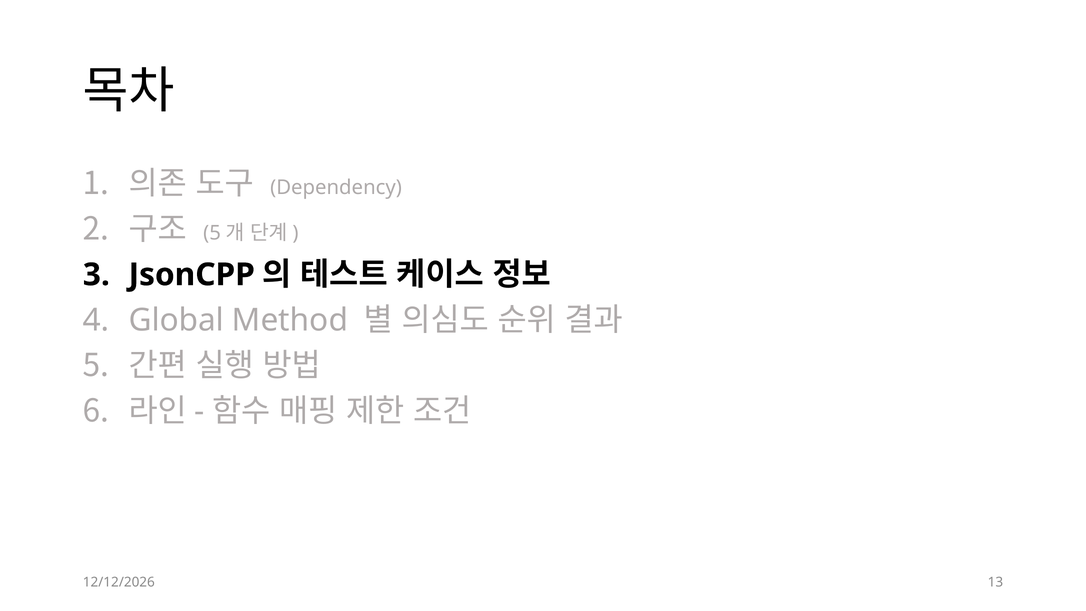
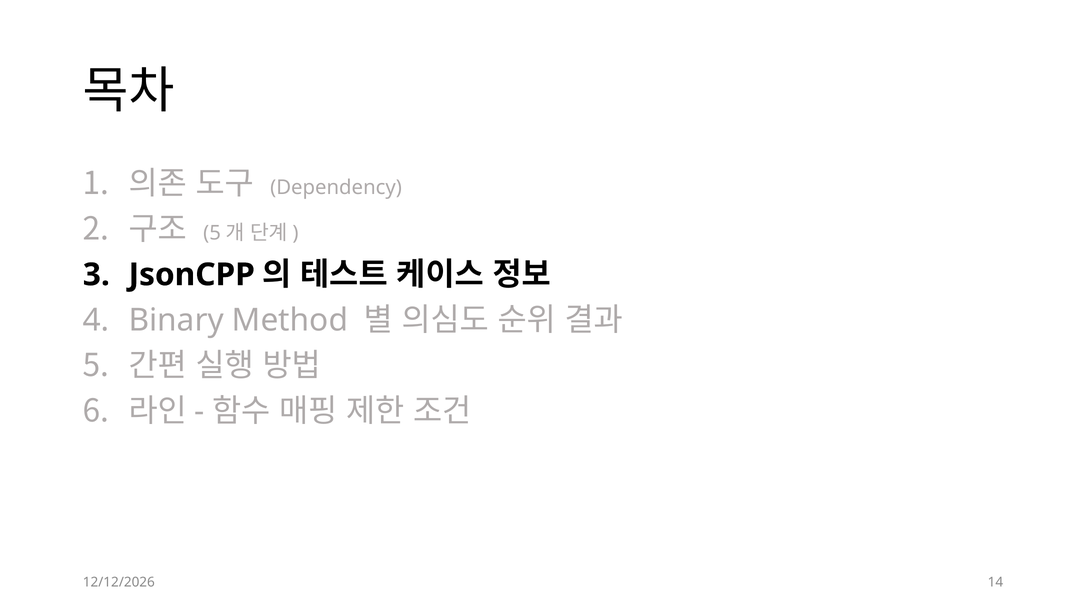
Global: Global -> Binary
13: 13 -> 14
